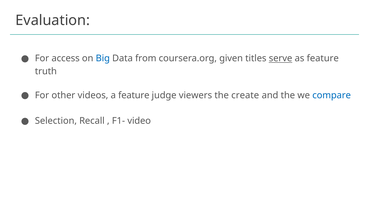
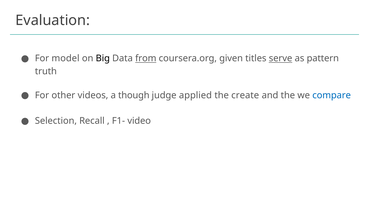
access: access -> model
Big colour: blue -> black
from underline: none -> present
as feature: feature -> pattern
a feature: feature -> though
viewers: viewers -> applied
